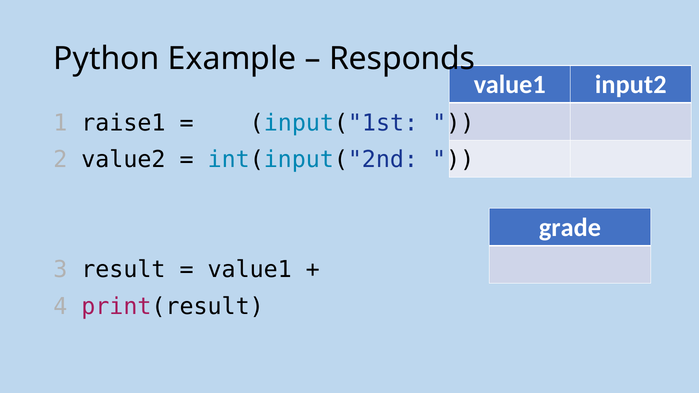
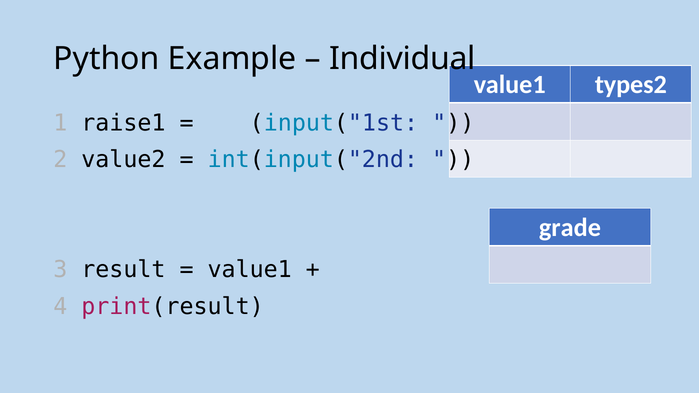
Responds: Responds -> Individual
input2: input2 -> types2
